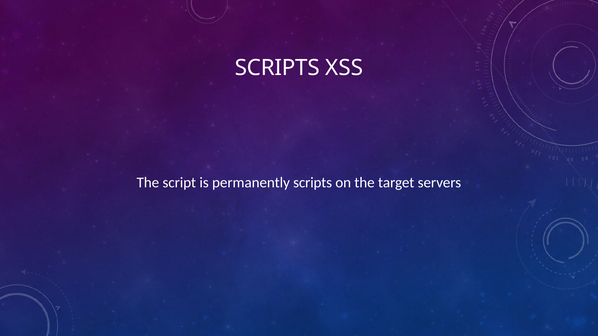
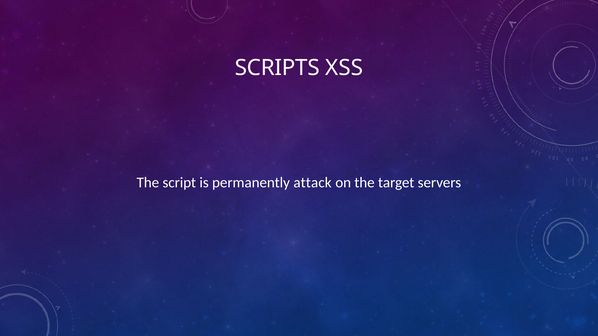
permanently scripts: scripts -> attack
